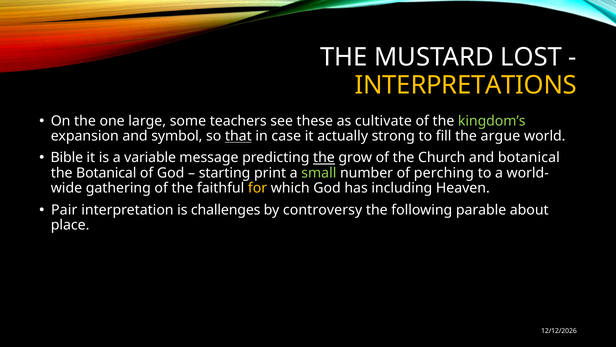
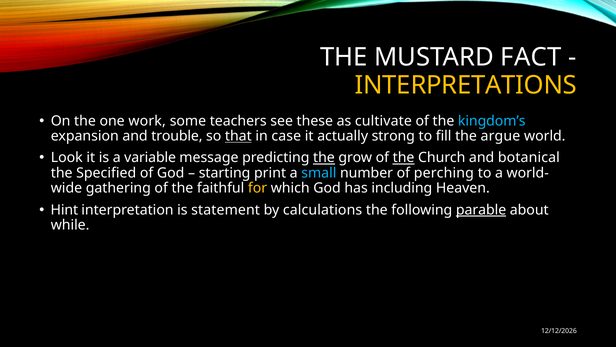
LOST: LOST -> FACT
large: large -> work
kingdom’s colour: light green -> light blue
symbol: symbol -> trouble
Bible: Bible -> Look
the at (404, 158) underline: none -> present
the Botanical: Botanical -> Specified
small colour: light green -> light blue
Pair: Pair -> Hint
challenges: challenges -> statement
controversy: controversy -> calculations
parable underline: none -> present
place: place -> while
